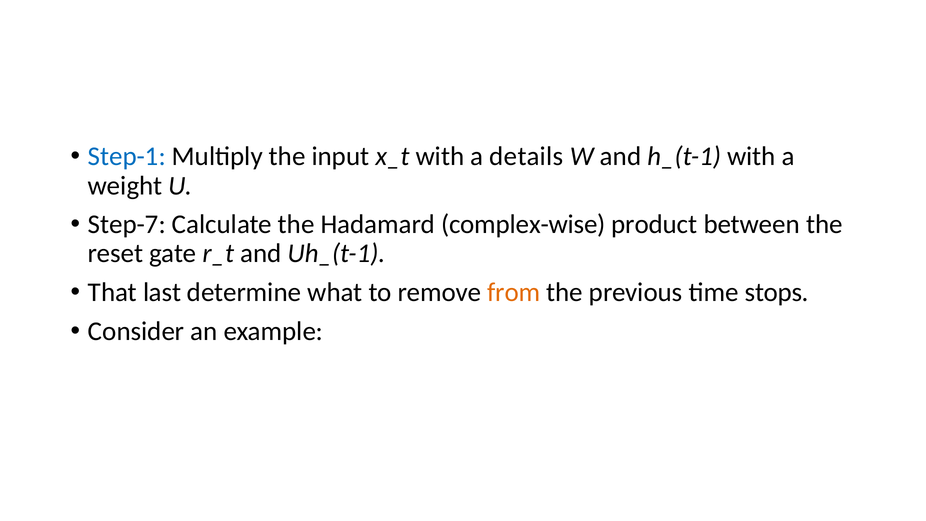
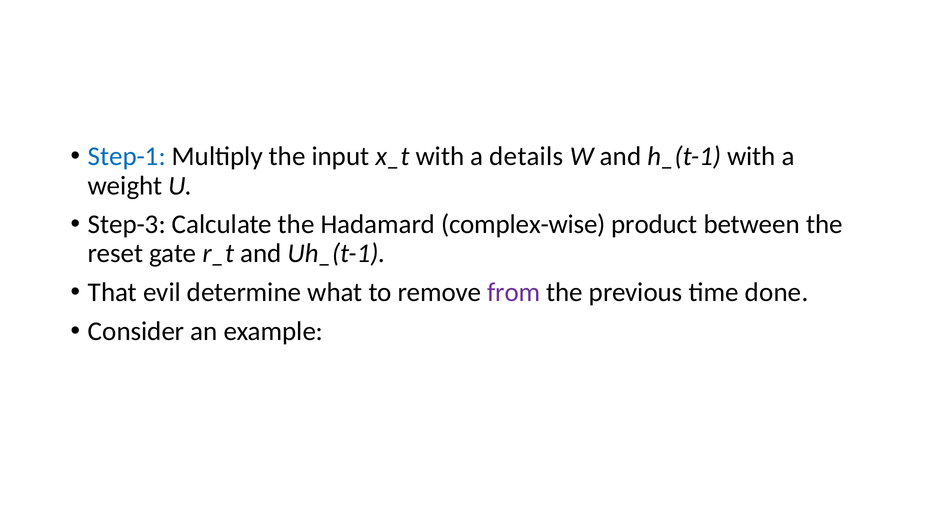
Step-7: Step-7 -> Step-3
last: last -> evil
from colour: orange -> purple
stops: stops -> done
